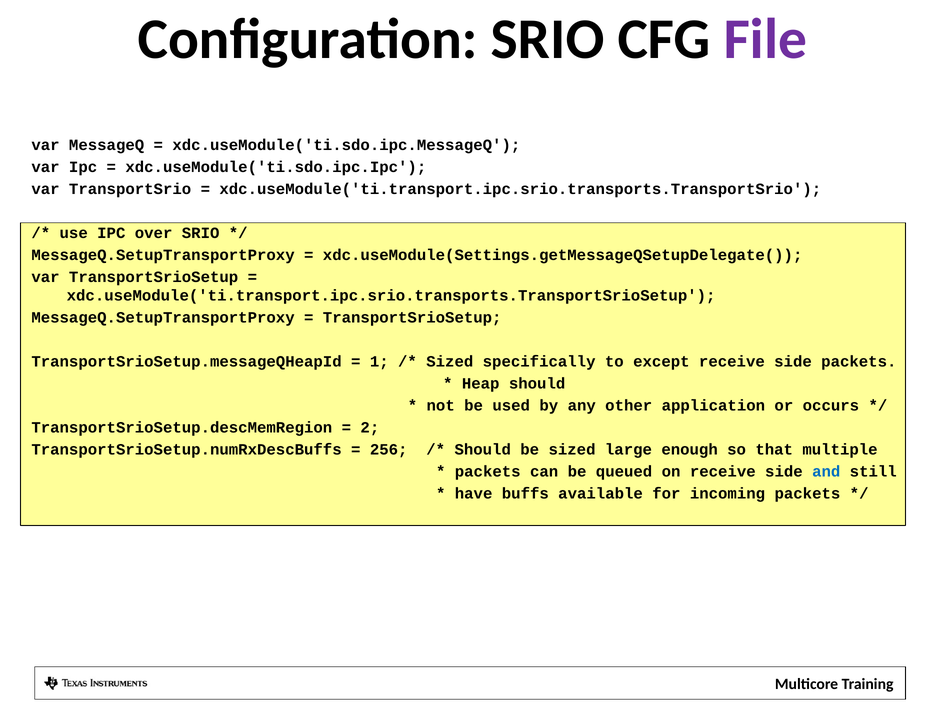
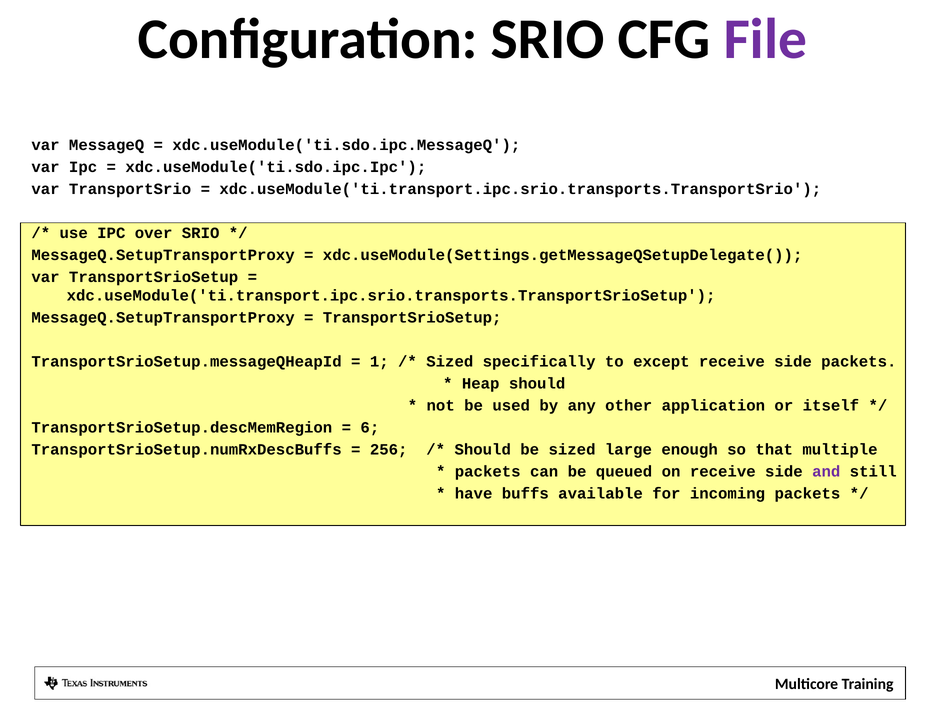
occurs: occurs -> itself
2: 2 -> 6
and colour: blue -> purple
